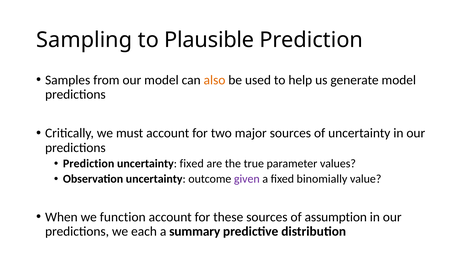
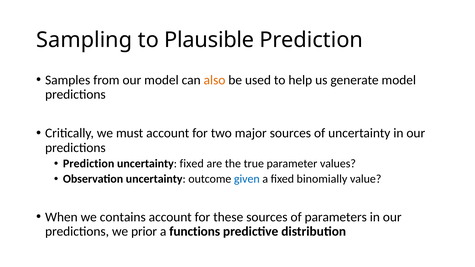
given colour: purple -> blue
function: function -> contains
assumption: assumption -> parameters
each: each -> prior
summary: summary -> functions
